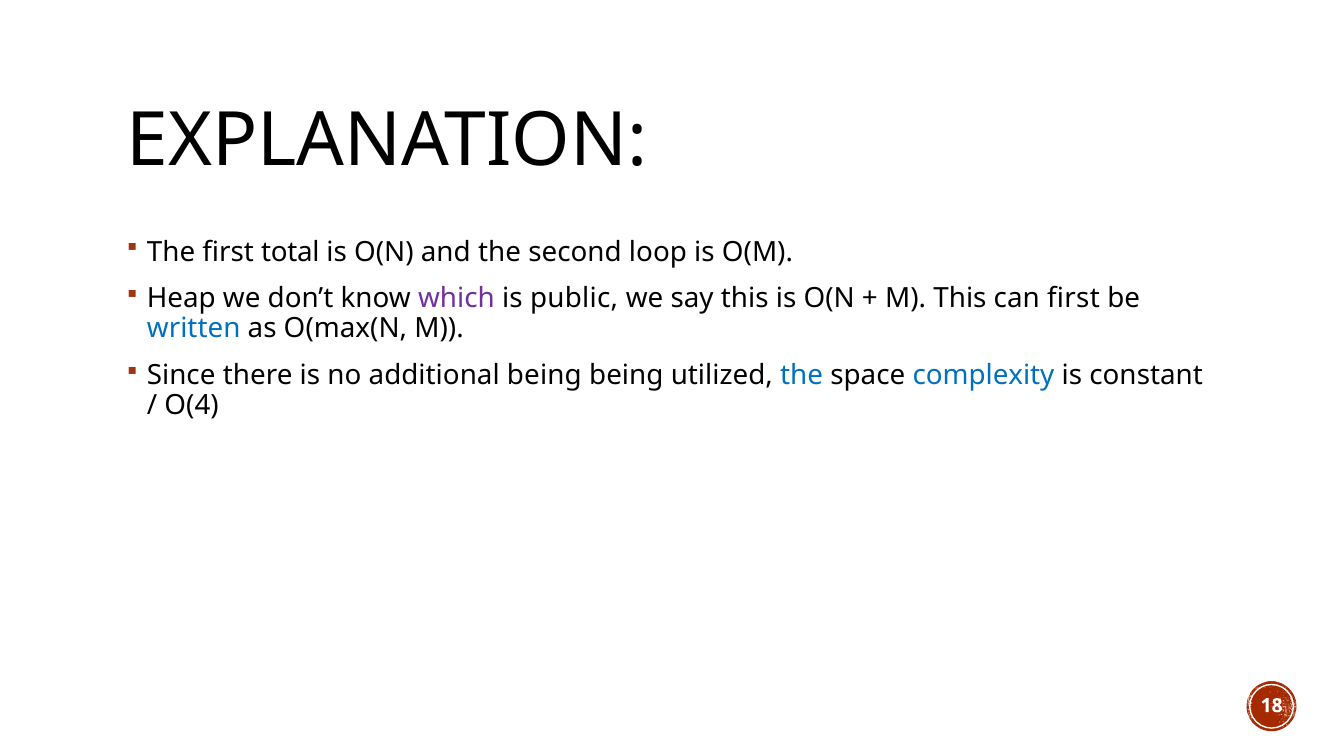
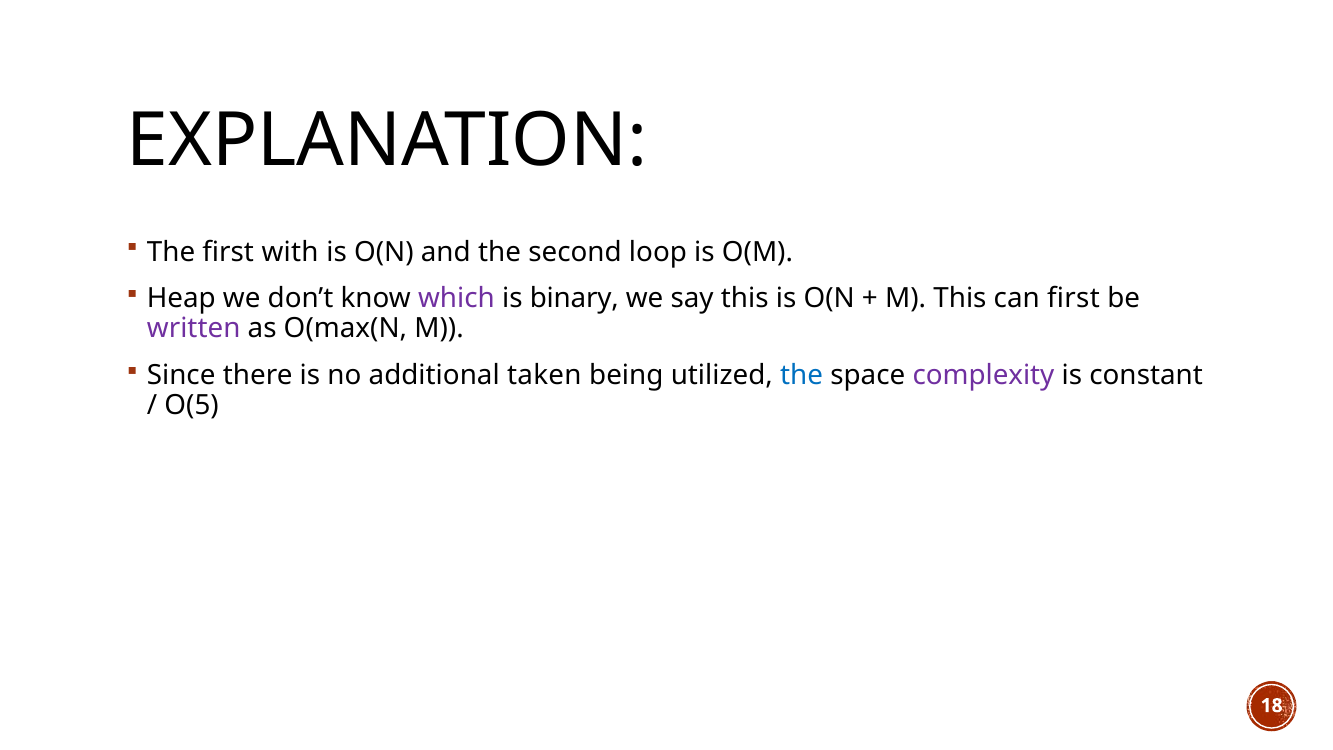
total: total -> with
public: public -> binary
written colour: blue -> purple
additional being: being -> taken
complexity colour: blue -> purple
O(4: O(4 -> O(5
